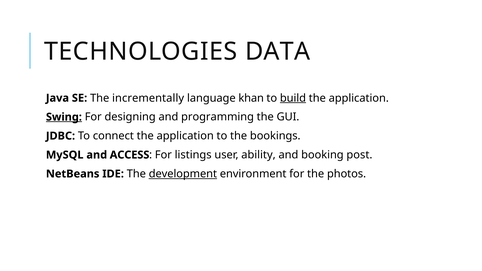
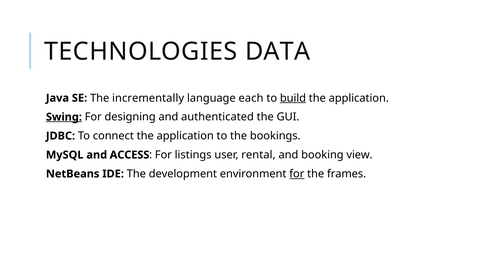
khan: khan -> each
programming: programming -> authenticated
ability: ability -> rental
post: post -> view
development underline: present -> none
for at (297, 174) underline: none -> present
photos: photos -> frames
